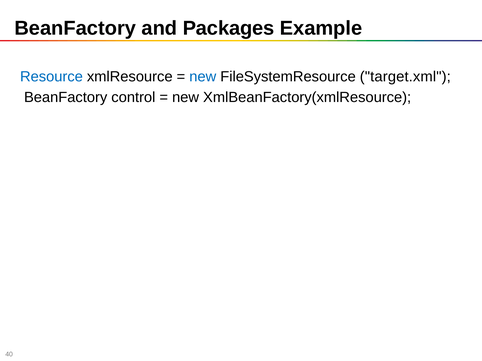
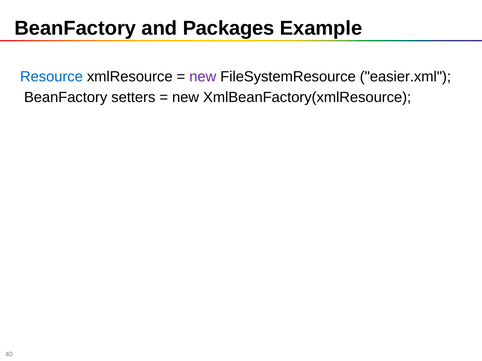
new at (203, 77) colour: blue -> purple
target.xml: target.xml -> easier.xml
control: control -> setters
